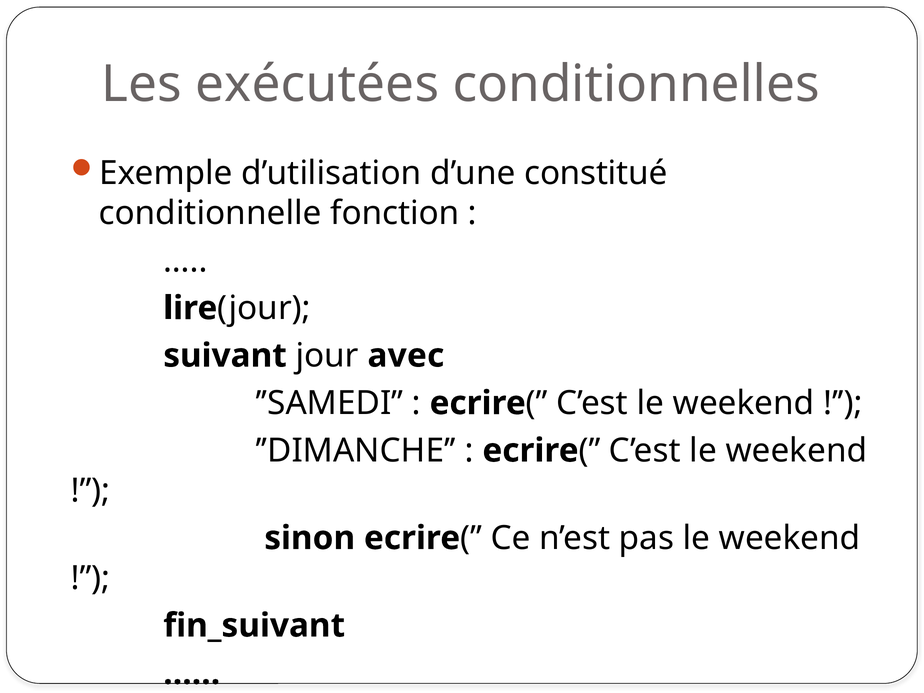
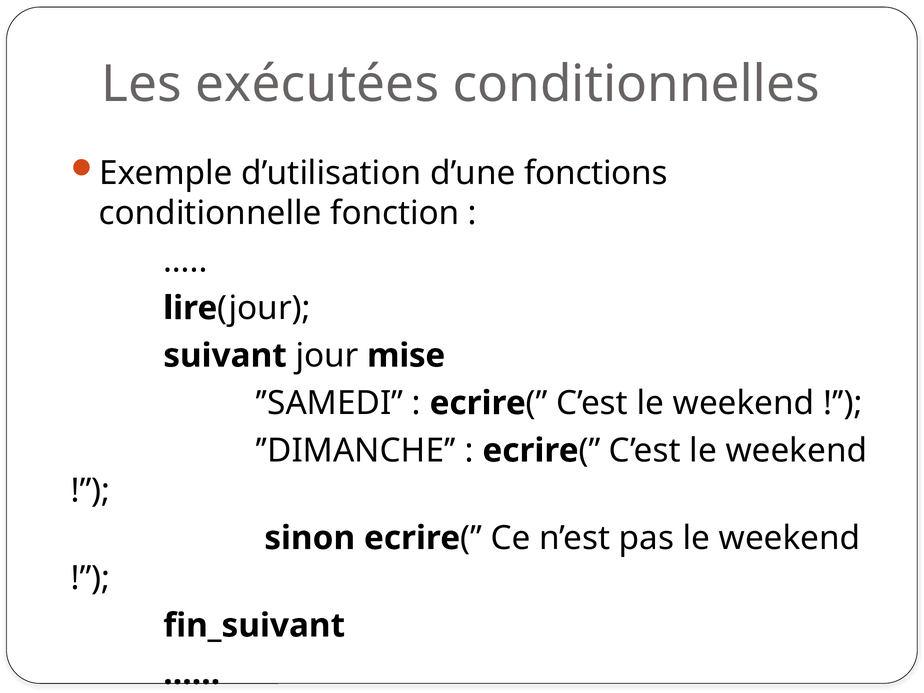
constitué: constitué -> fonctions
avec: avec -> mise
